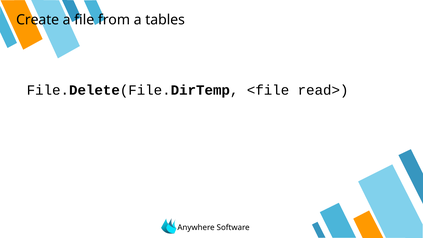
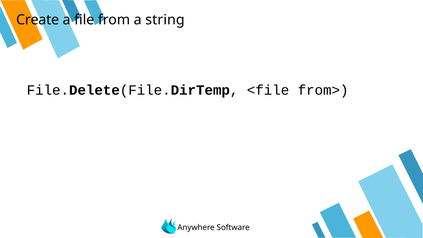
tables: tables -> string
read>: read> -> from>
